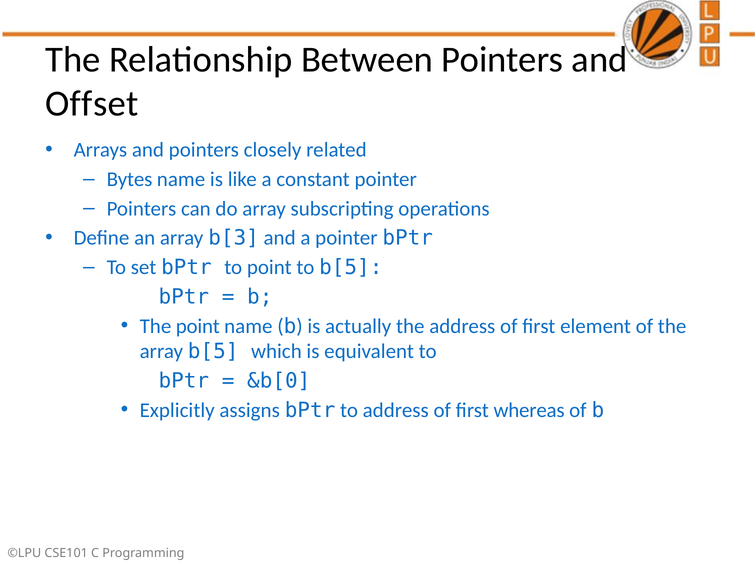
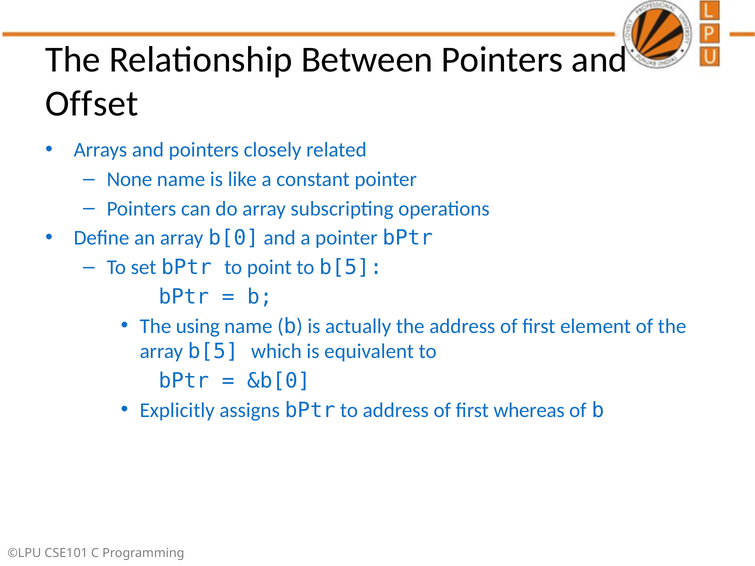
Bytes: Bytes -> None
b[3: b[3 -> b[0
The point: point -> using
